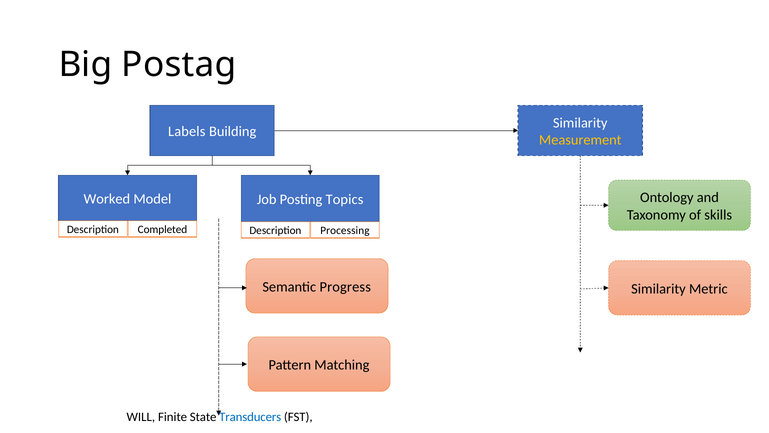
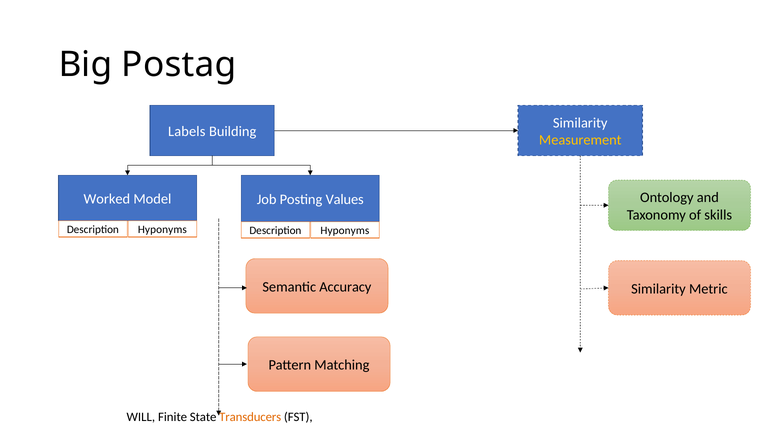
Topics: Topics -> Values
Completed at (162, 229): Completed -> Hyponyms
Processing at (345, 230): Processing -> Hyponyms
Progress: Progress -> Accuracy
Transducers colour: blue -> orange
